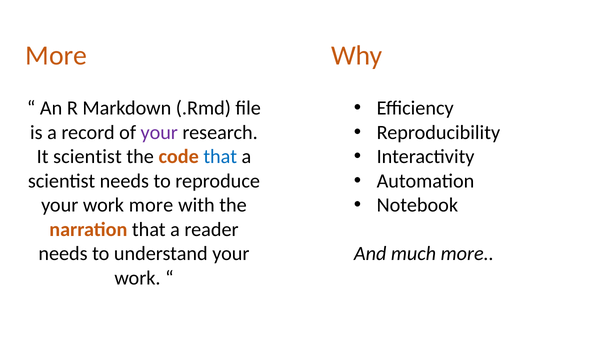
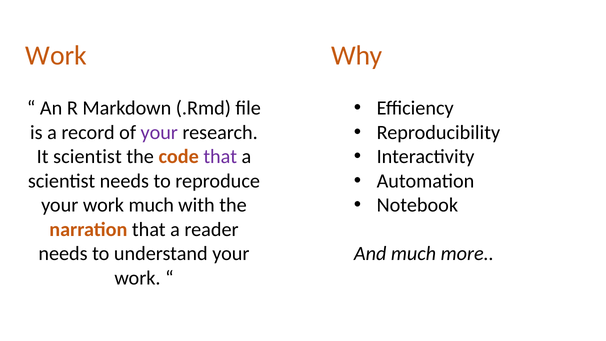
More at (56, 56): More -> Work
that at (220, 157) colour: blue -> purple
work more: more -> much
